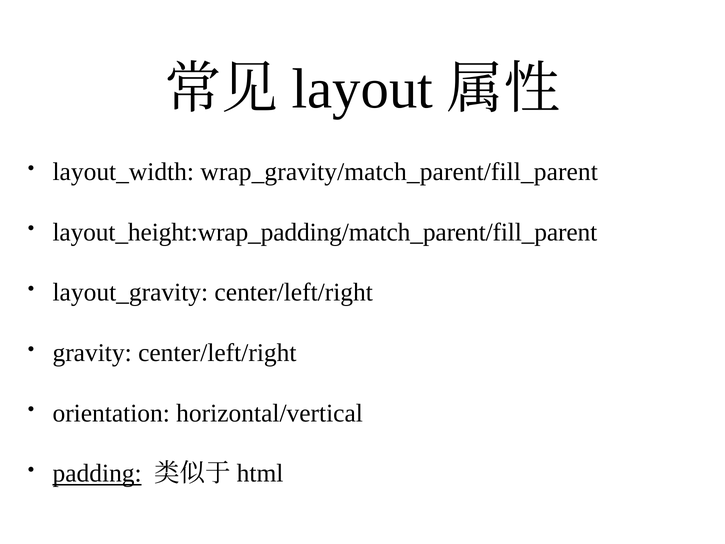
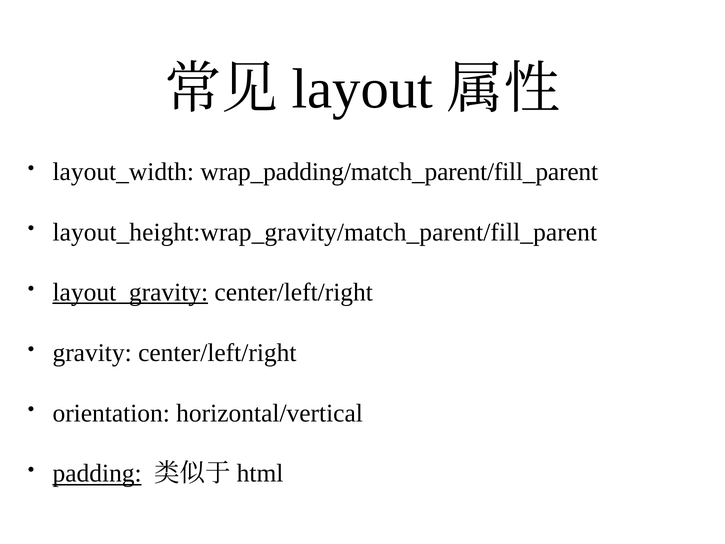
wrap_gravity/match_parent/fill_parent: wrap_gravity/match_parent/fill_parent -> wrap_padding/match_parent/fill_parent
layout_height:wrap_padding/match_parent/fill_parent: layout_height:wrap_padding/match_parent/fill_parent -> layout_height:wrap_gravity/match_parent/fill_parent
layout_gravity underline: none -> present
